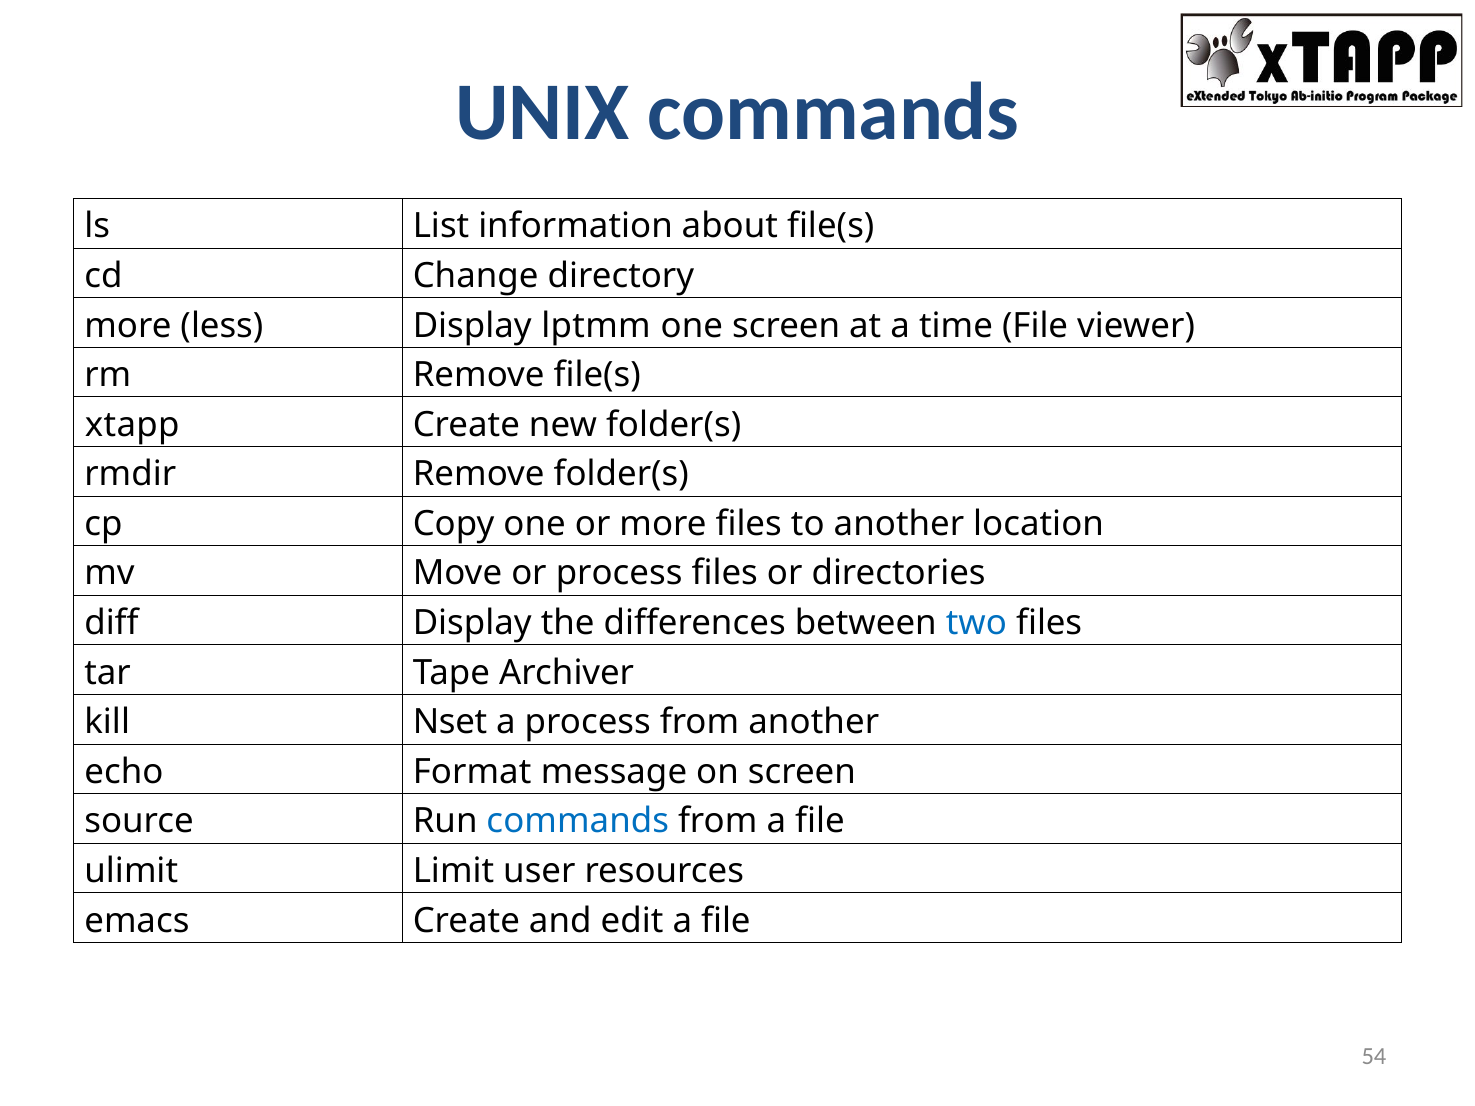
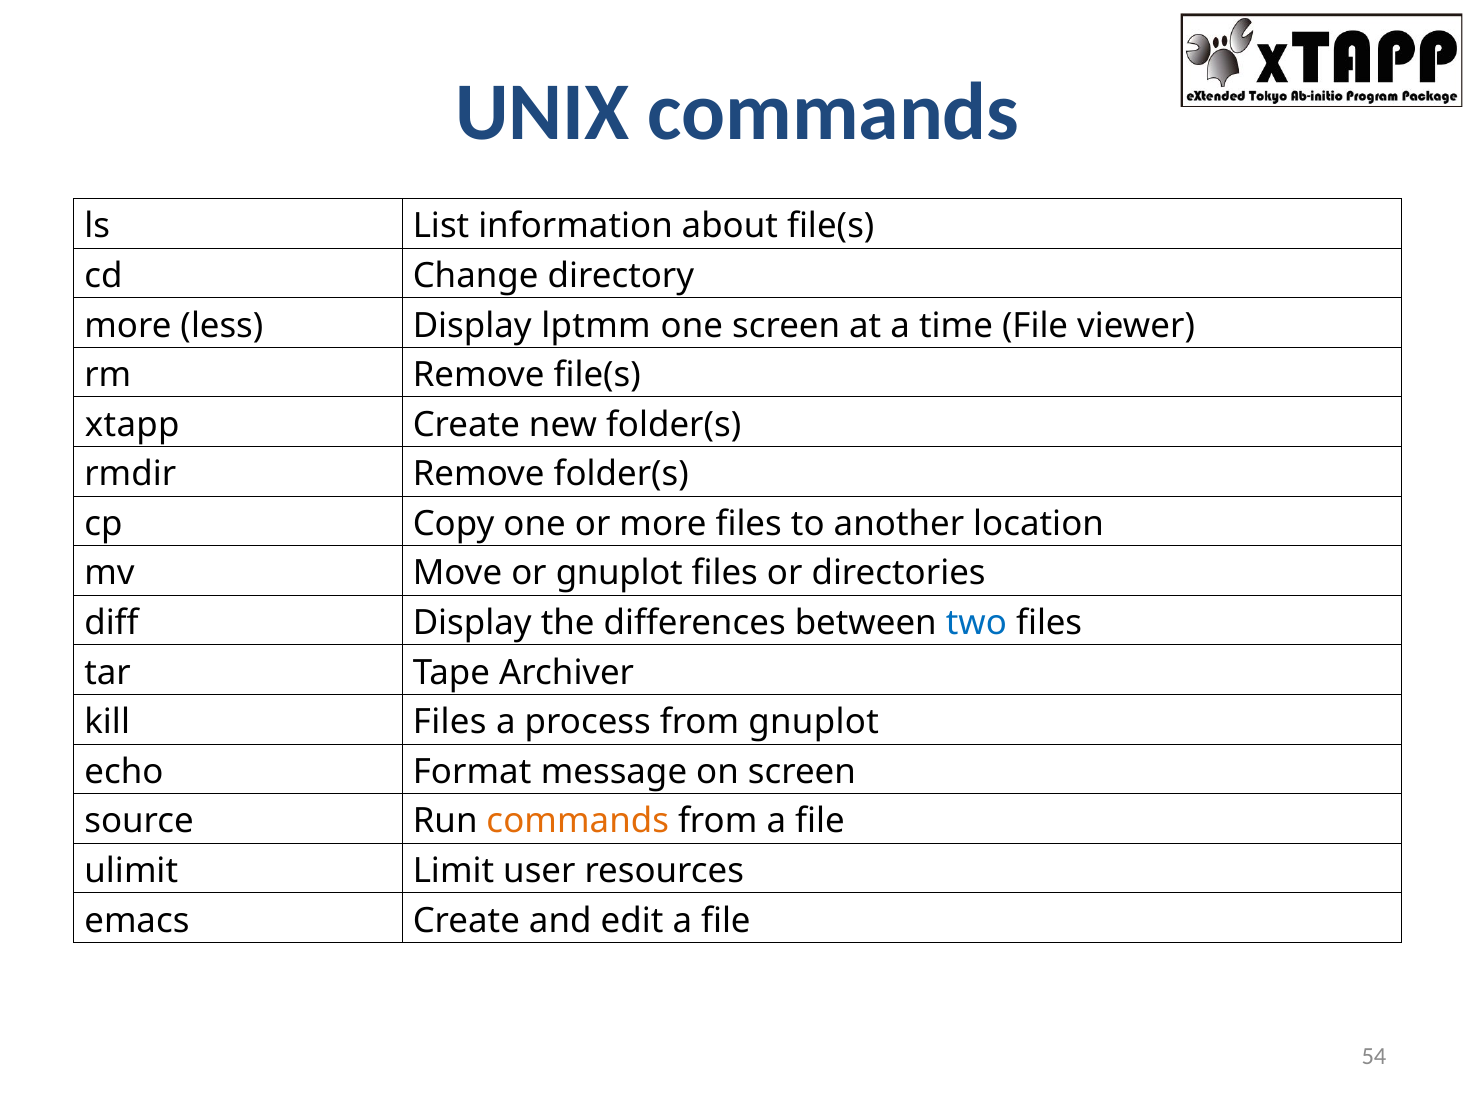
or process: process -> gnuplot
kill Nset: Nset -> Files
from another: another -> gnuplot
commands at (578, 822) colour: blue -> orange
